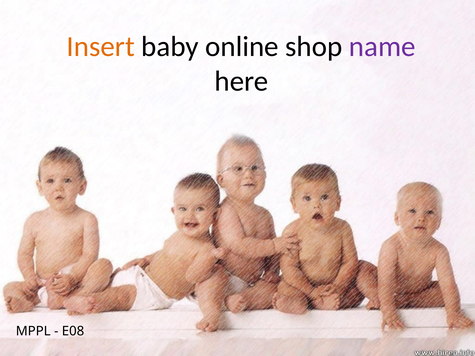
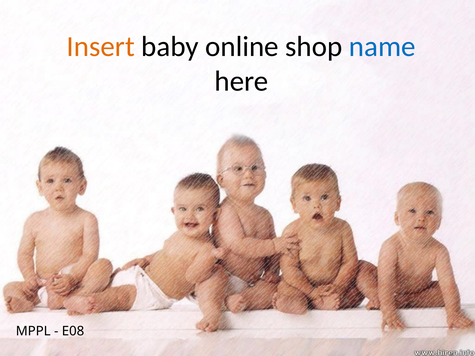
name colour: purple -> blue
